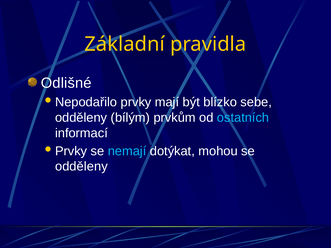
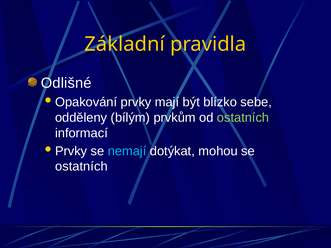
Nepodařilo: Nepodařilo -> Opakování
ostatních at (243, 118) colour: light blue -> light green
odděleny at (81, 167): odděleny -> ostatních
